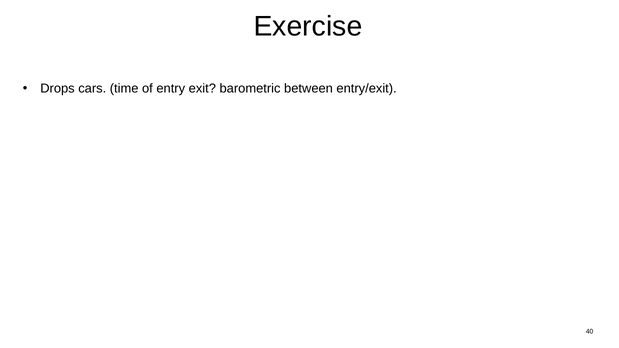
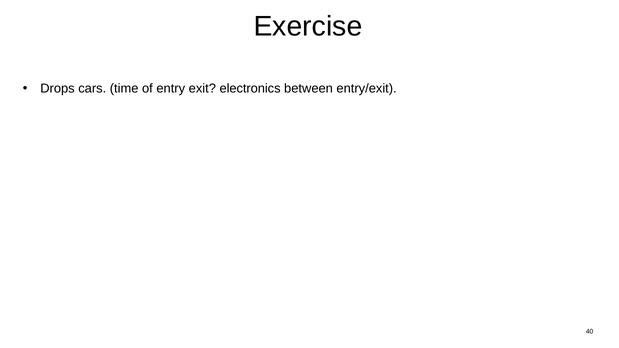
barometric: barometric -> electronics
